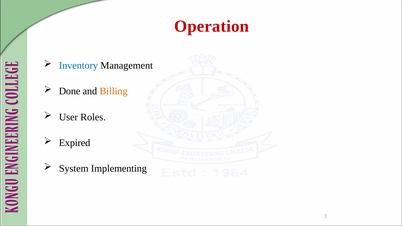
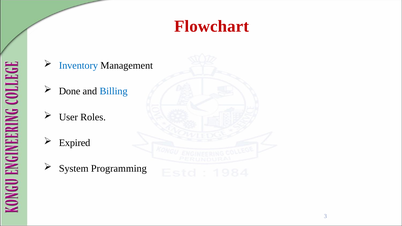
Operation: Operation -> Flowchart
Billing colour: orange -> blue
Implementing: Implementing -> Programming
